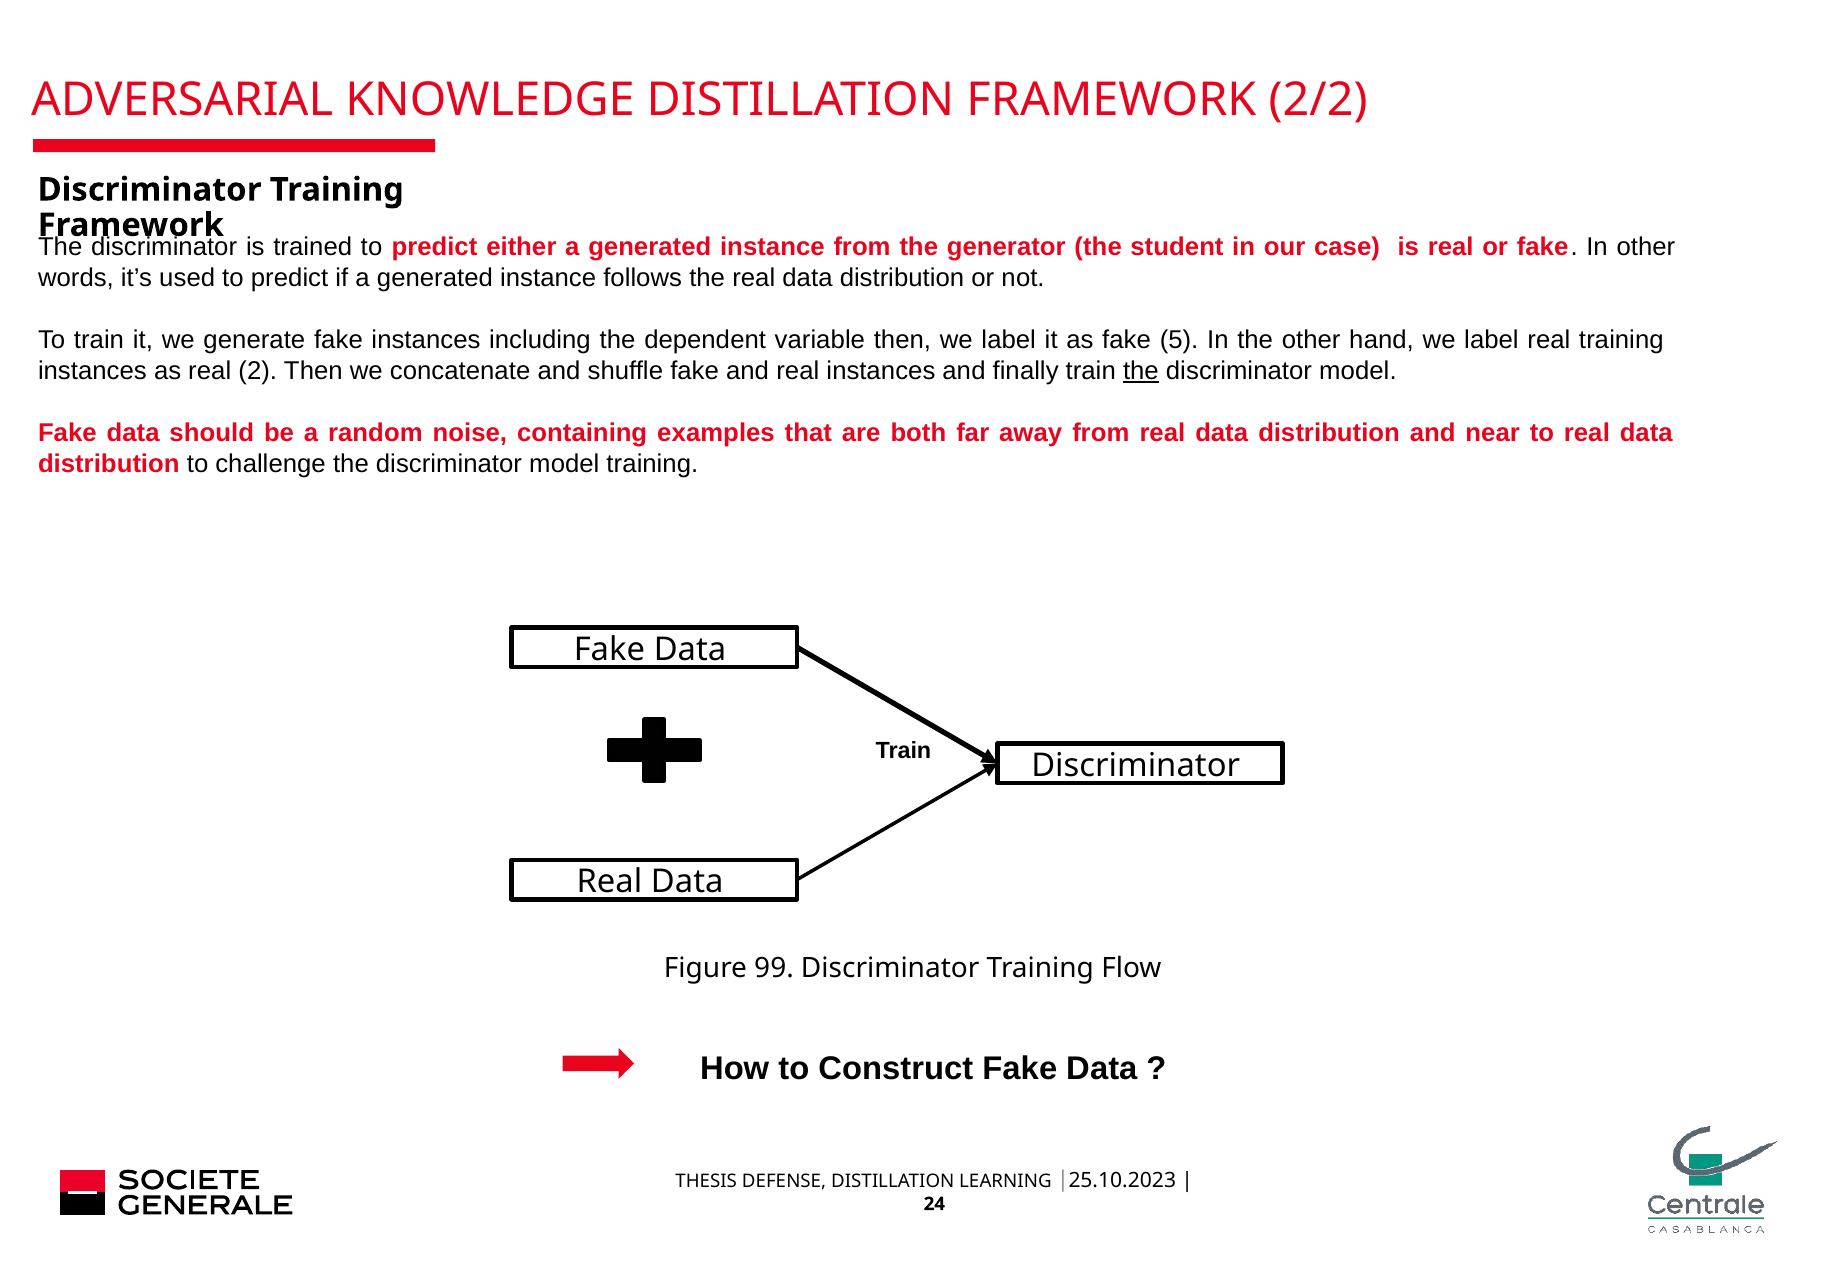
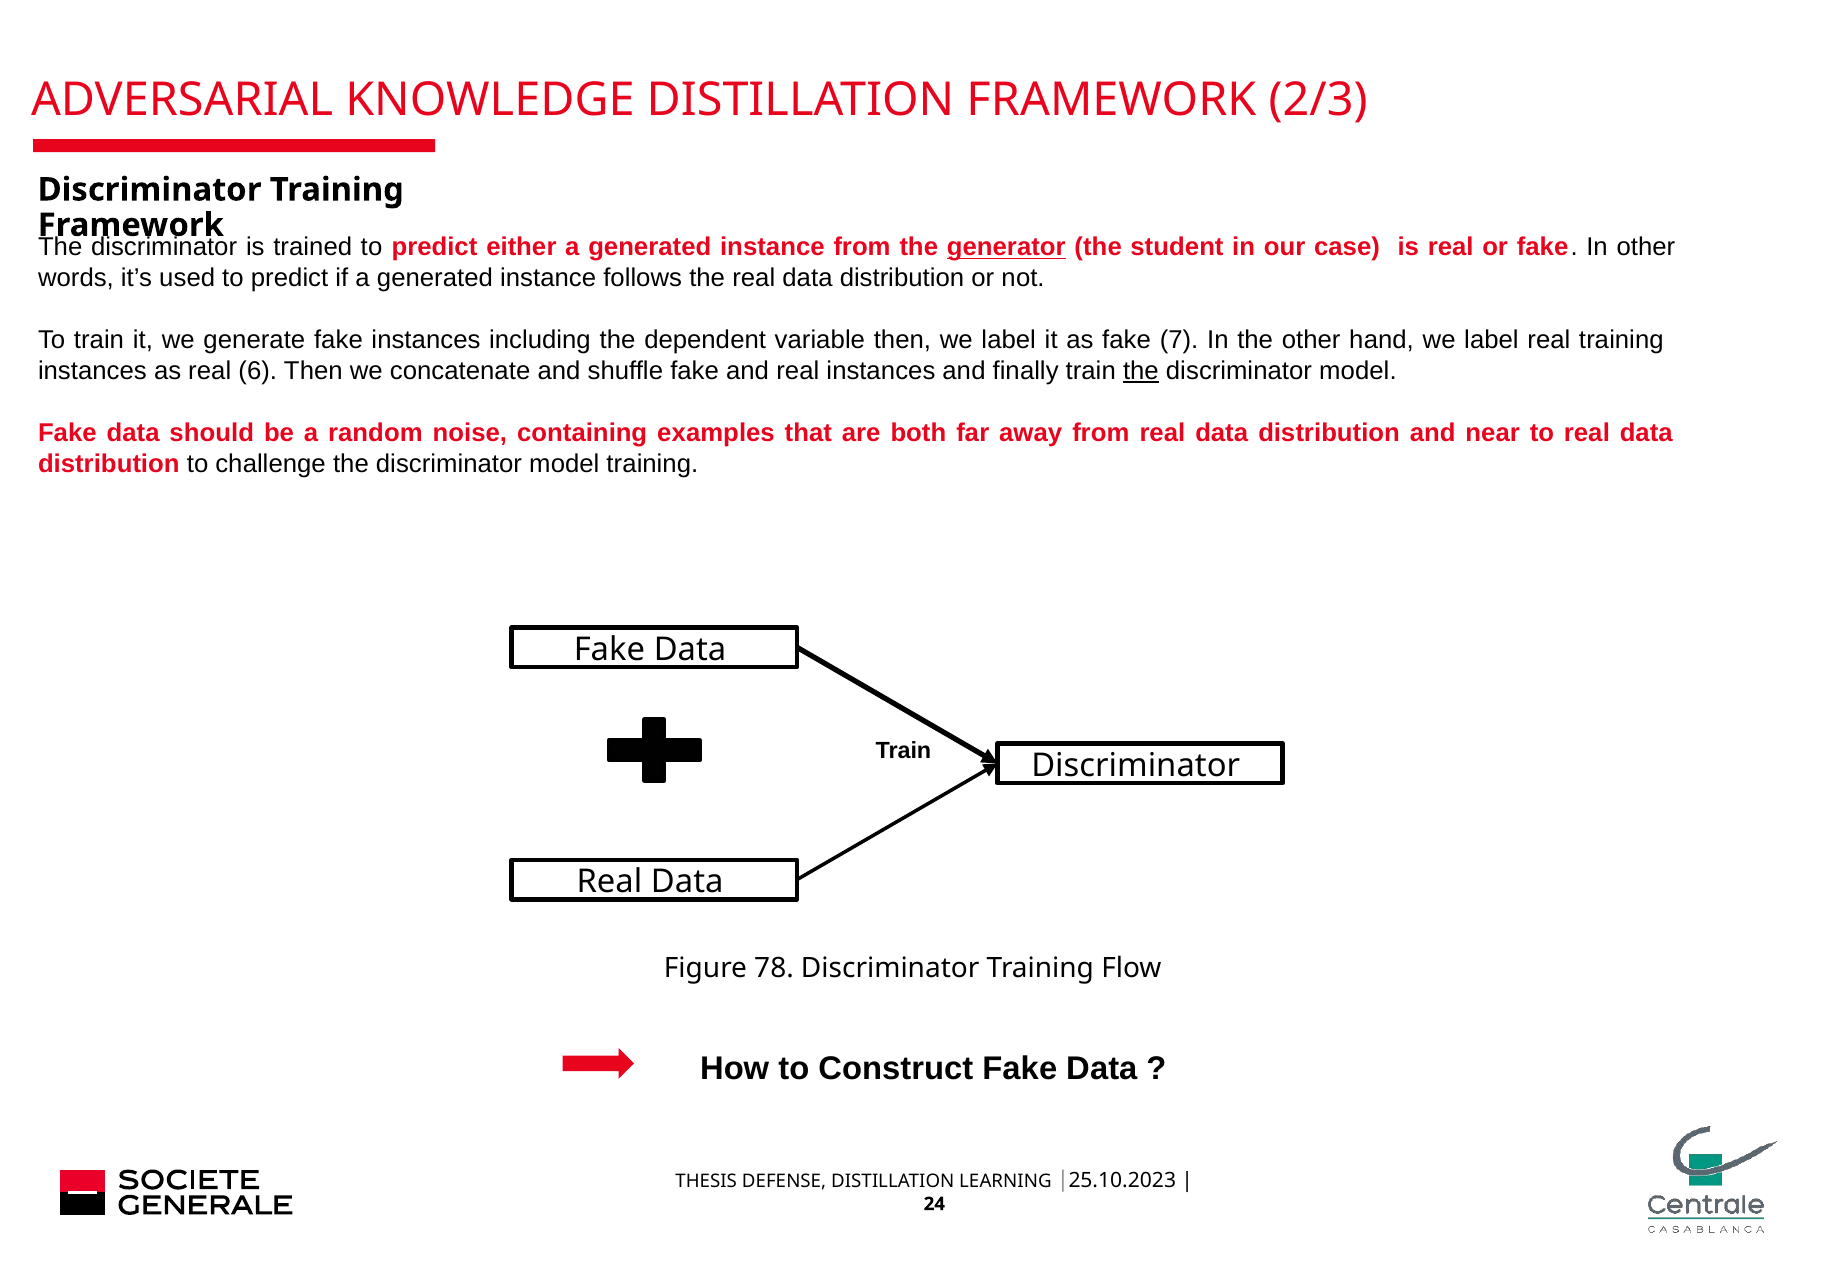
2/2: 2/2 -> 2/3
generator underline: none -> present
5: 5 -> 7
2: 2 -> 6
99: 99 -> 78
